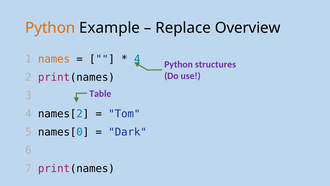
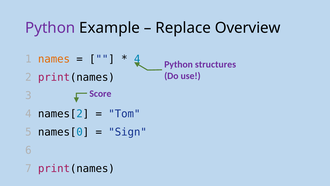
Python at (50, 28) colour: orange -> purple
Table: Table -> Score
Dark: Dark -> Sign
